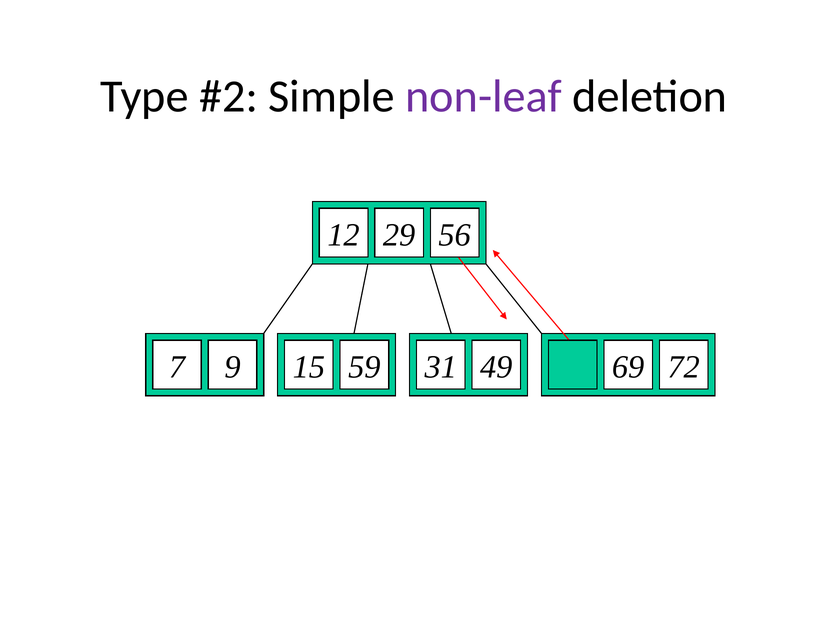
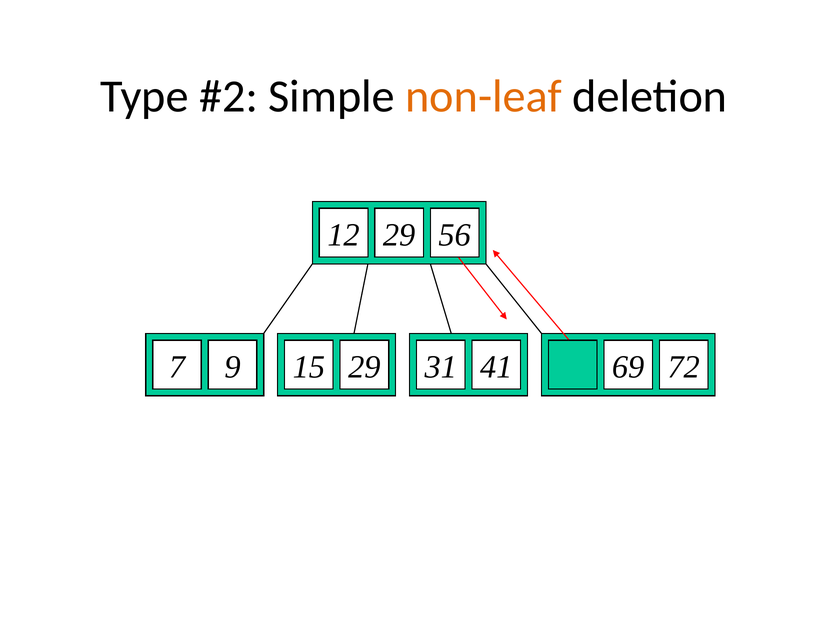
non-leaf colour: purple -> orange
15 59: 59 -> 29
49: 49 -> 41
